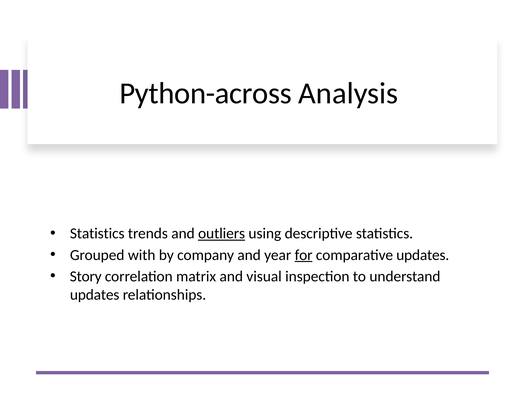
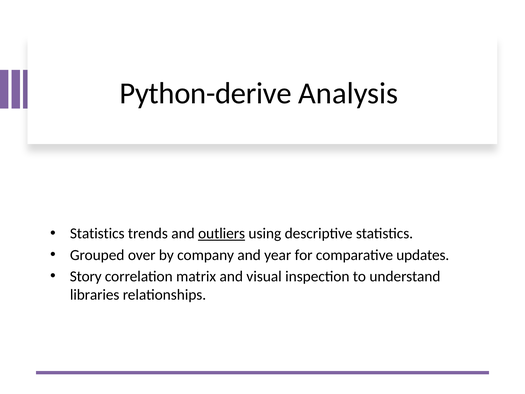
Python-across: Python-across -> Python-derive
with: with -> over
for underline: present -> none
updates at (95, 295): updates -> libraries
